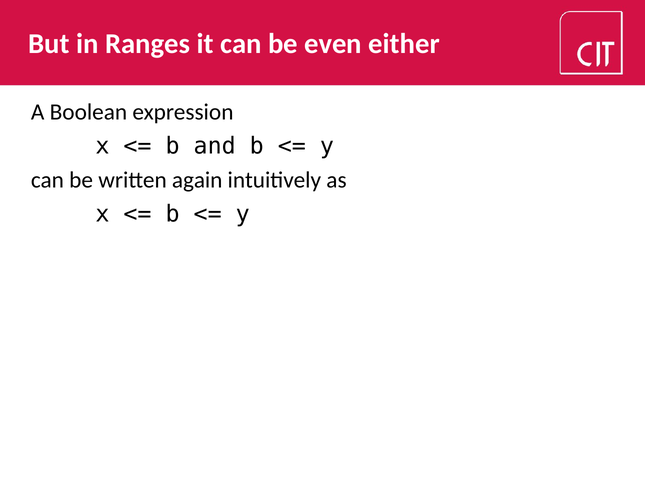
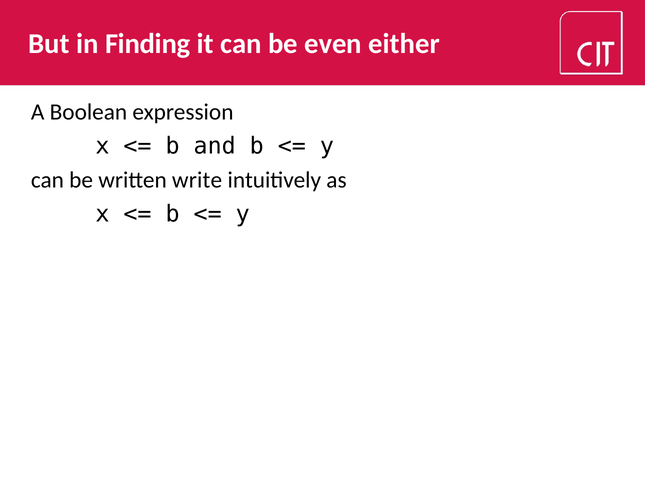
Ranges: Ranges -> Finding
again: again -> write
